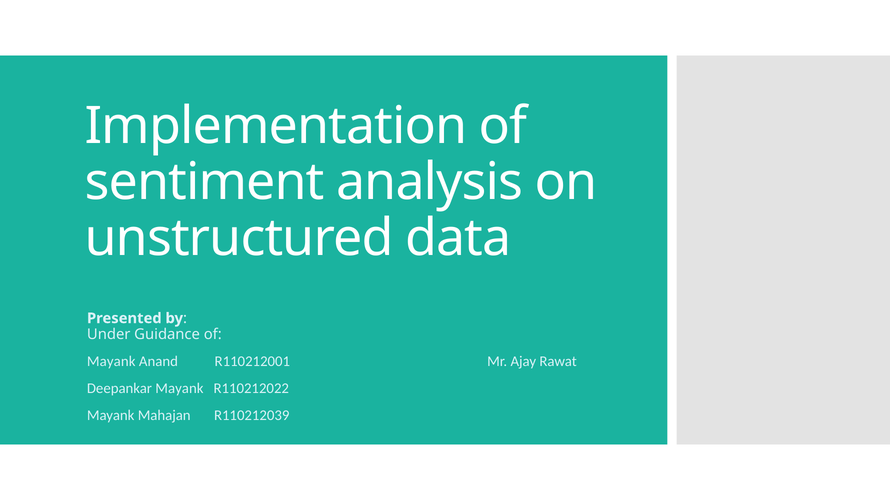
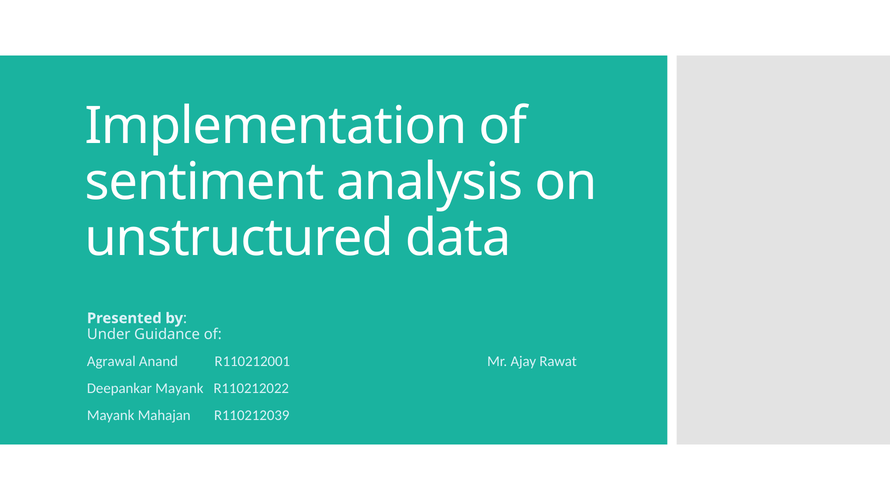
Mayank at (111, 362): Mayank -> Agrawal
